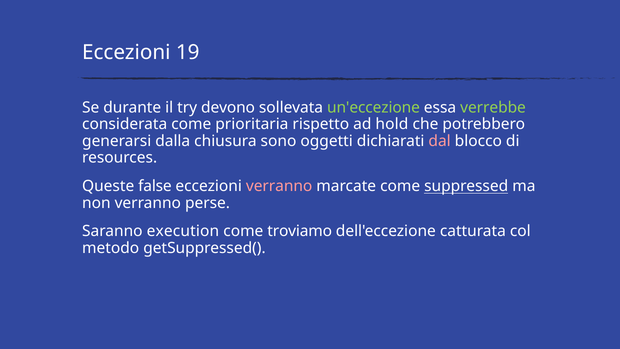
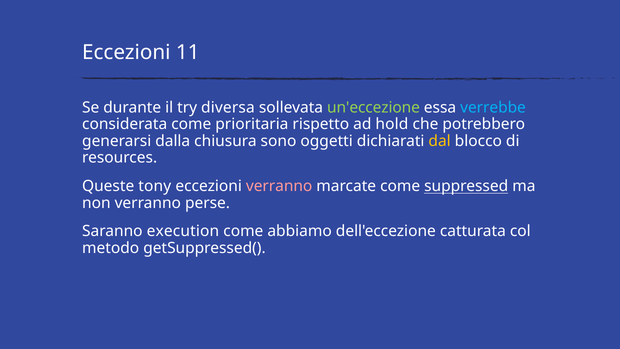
19: 19 -> 11
devono: devono -> diversa
verrebbe colour: light green -> light blue
dal colour: pink -> yellow
false: false -> tony
troviamo: troviamo -> abbiamo
